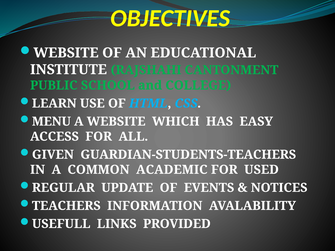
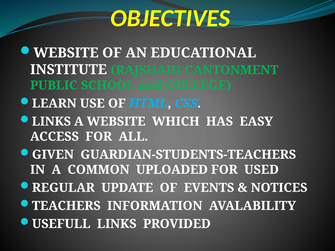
MENU at (51, 122): MENU -> LINKS
ACADEMIC: ACADEMIC -> UPLOADED
